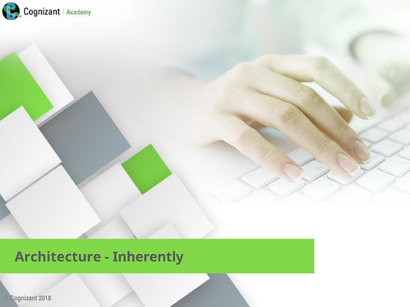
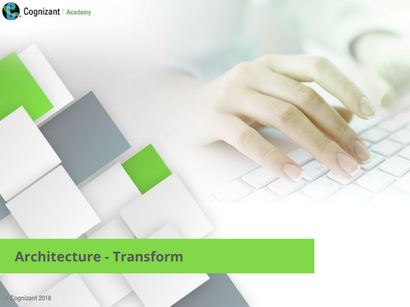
Inherently: Inherently -> Transform
